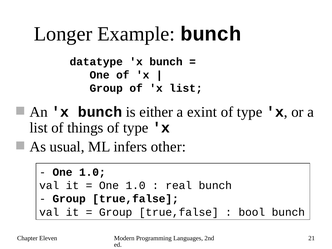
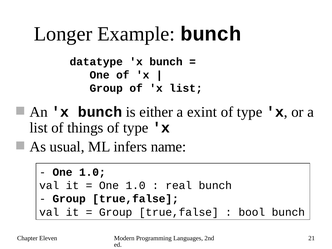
other: other -> name
